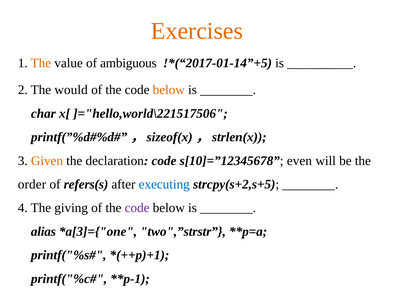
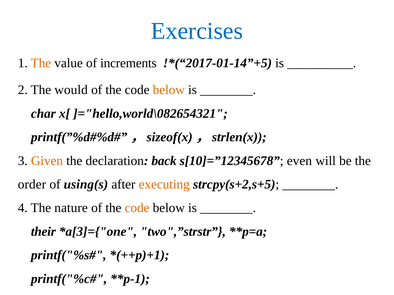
Exercises colour: orange -> blue
ambiguous: ambiguous -> increments
]="hello,world\221517506: ]="hello,world\221517506 -> ]="hello,world\082654321
declaration code: code -> back
refers(s: refers(s -> using(s
executing colour: blue -> orange
giving: giving -> nature
code at (137, 208) colour: purple -> orange
alias: alias -> their
